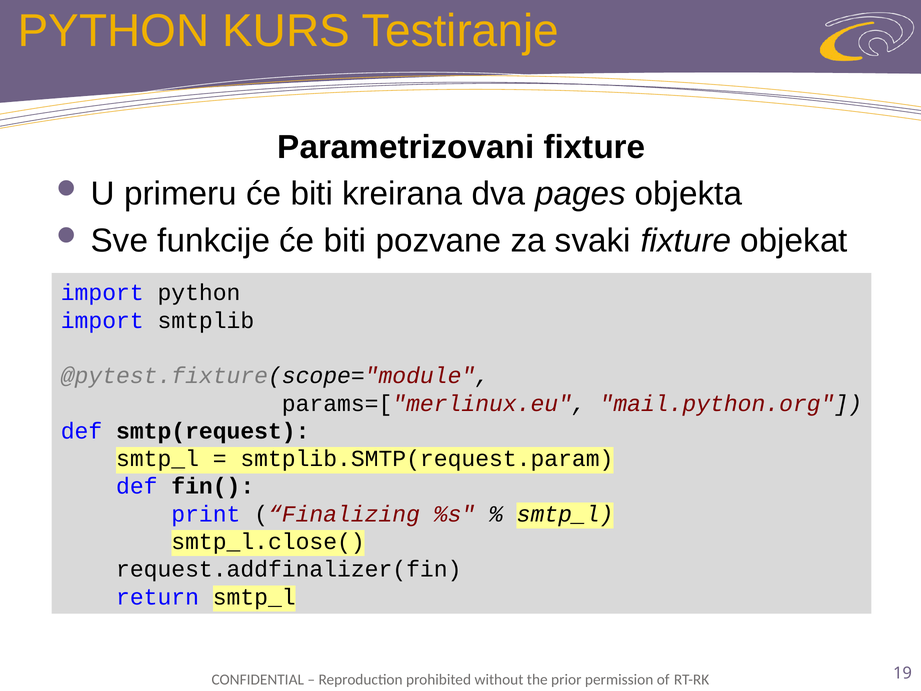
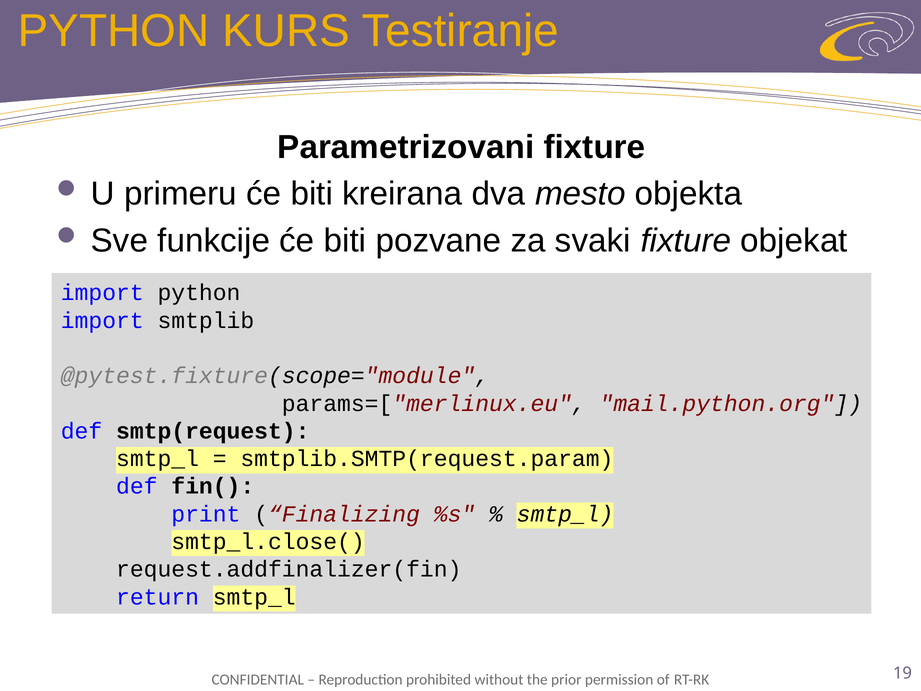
pages: pages -> mesto
